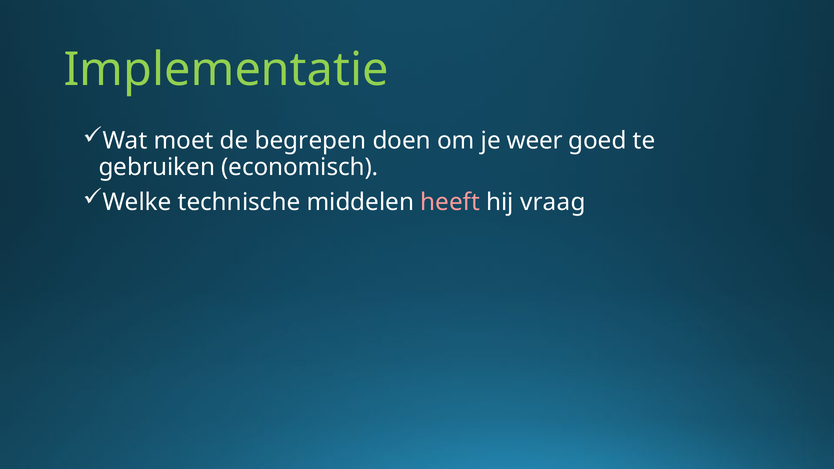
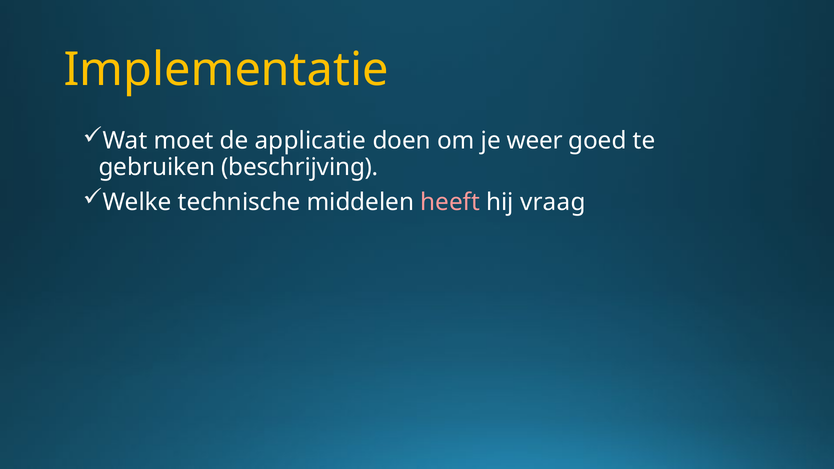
Implementatie colour: light green -> yellow
begrepen: begrepen -> applicatie
economisch: economisch -> beschrijving
